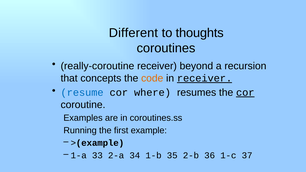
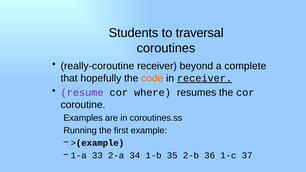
Different: Different -> Students
thoughts: thoughts -> traversal
recursion: recursion -> complete
concepts: concepts -> hopefully
resume colour: blue -> purple
cor at (245, 93) underline: present -> none
